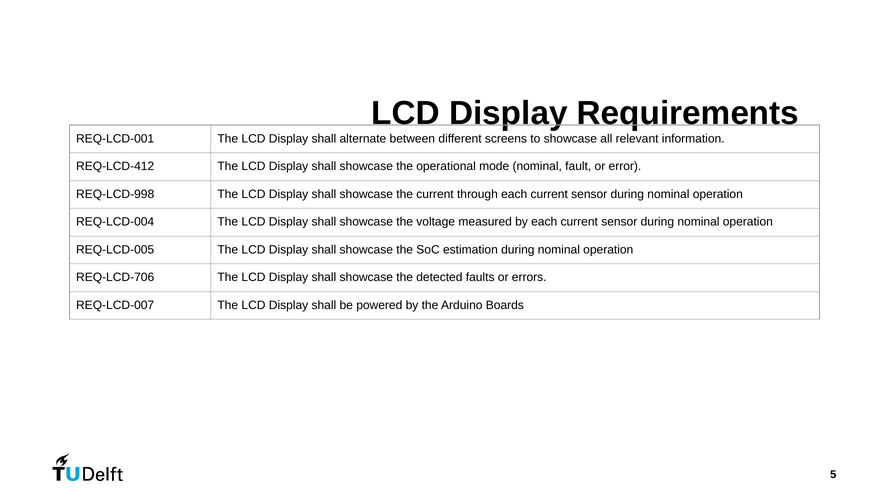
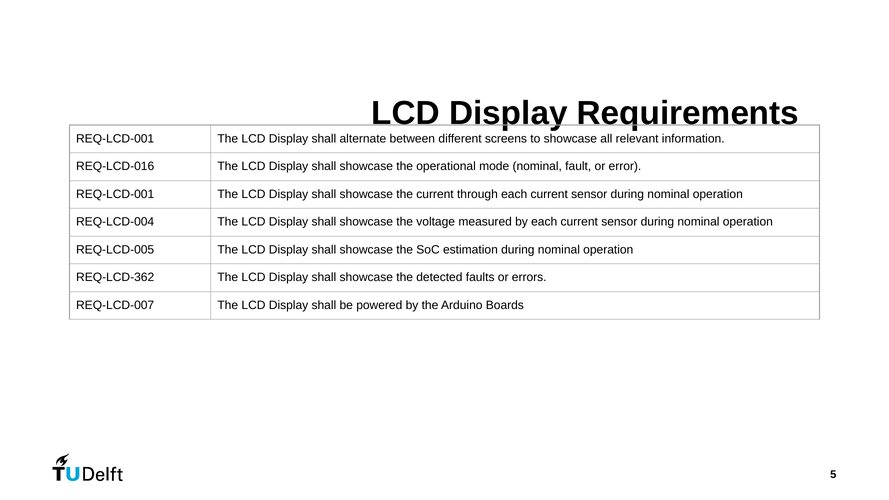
REQ-LCD-412: REQ-LCD-412 -> REQ-LCD-016
REQ-LCD-998 at (115, 194): REQ-LCD-998 -> REQ-LCD-001
REQ-LCD-706: REQ-LCD-706 -> REQ-LCD-362
